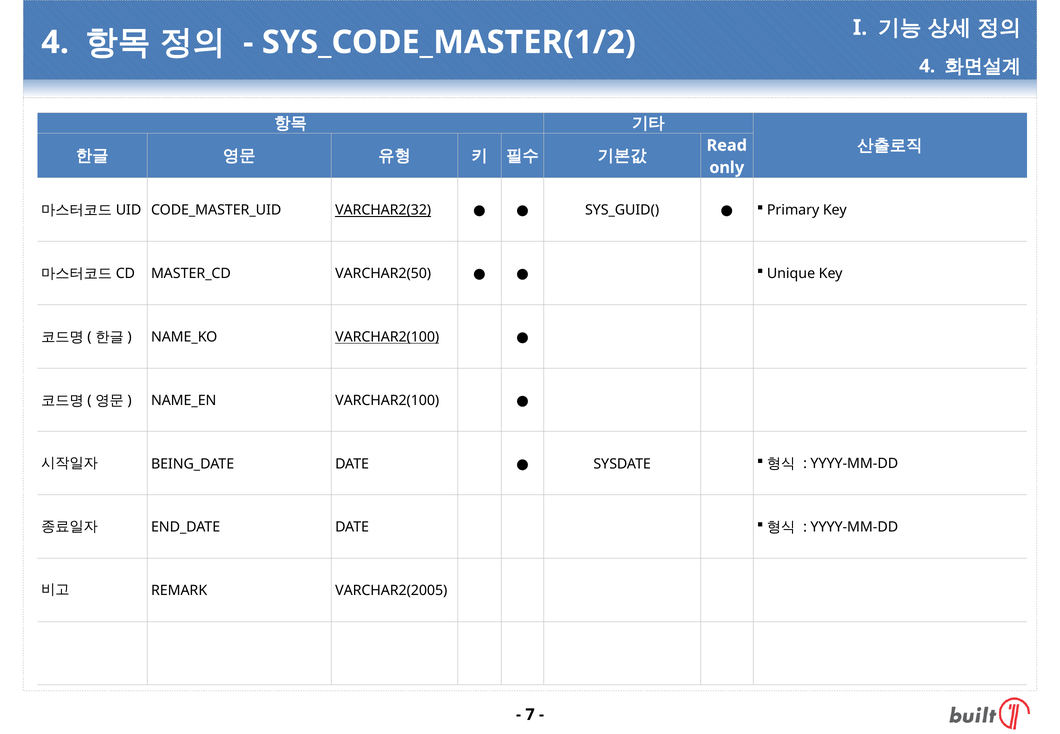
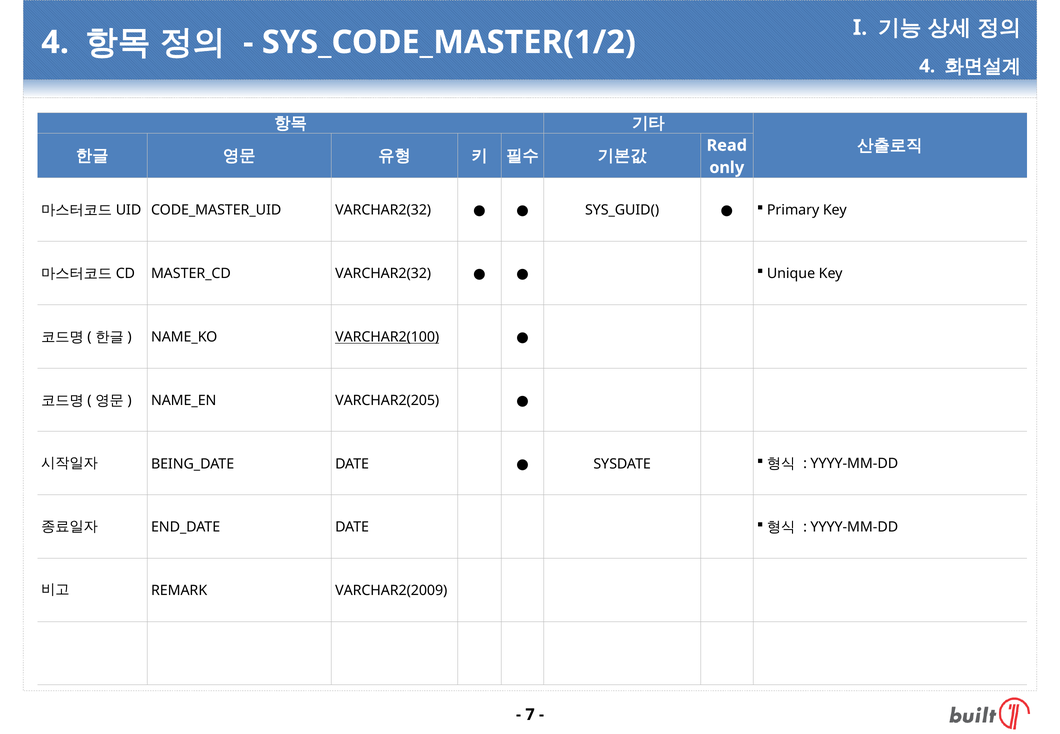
VARCHAR2(32 at (383, 210) underline: present -> none
VARCHAR2(50 at (383, 274): VARCHAR2(50 -> VARCHAR2(32
VARCHAR2(100 at (387, 400): VARCHAR2(100 -> VARCHAR2(205
VARCHAR2(2005: VARCHAR2(2005 -> VARCHAR2(2009
